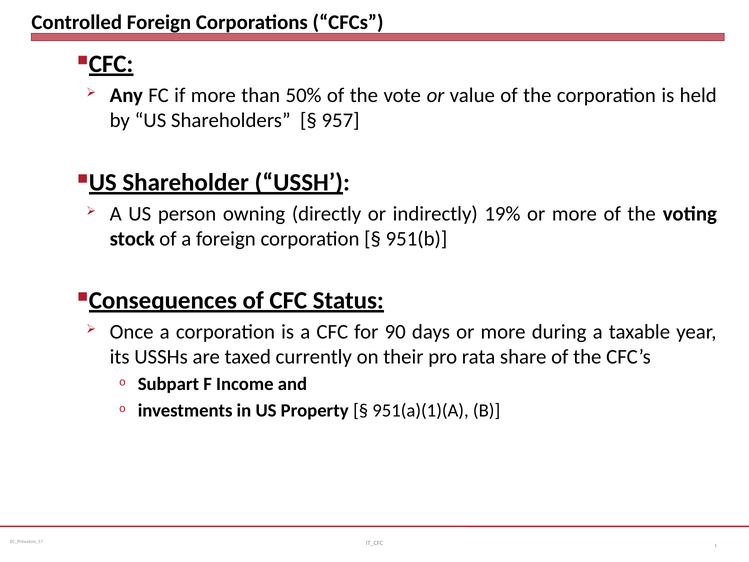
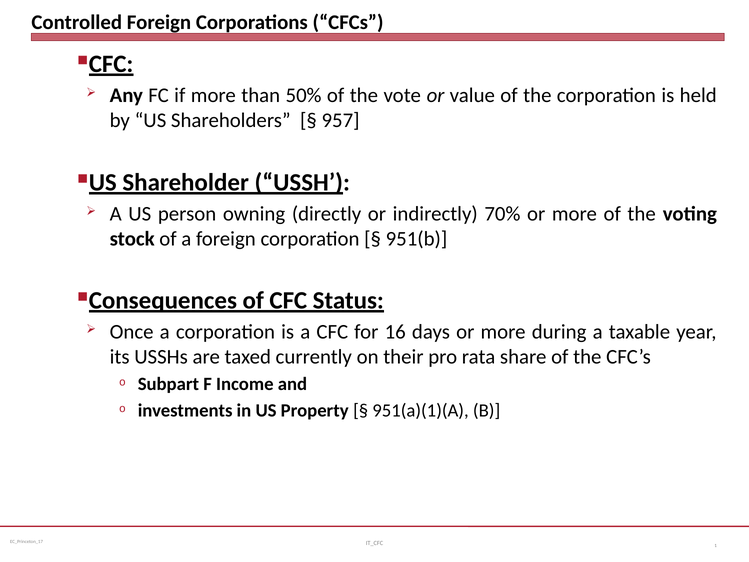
19%: 19% -> 70%
90: 90 -> 16
